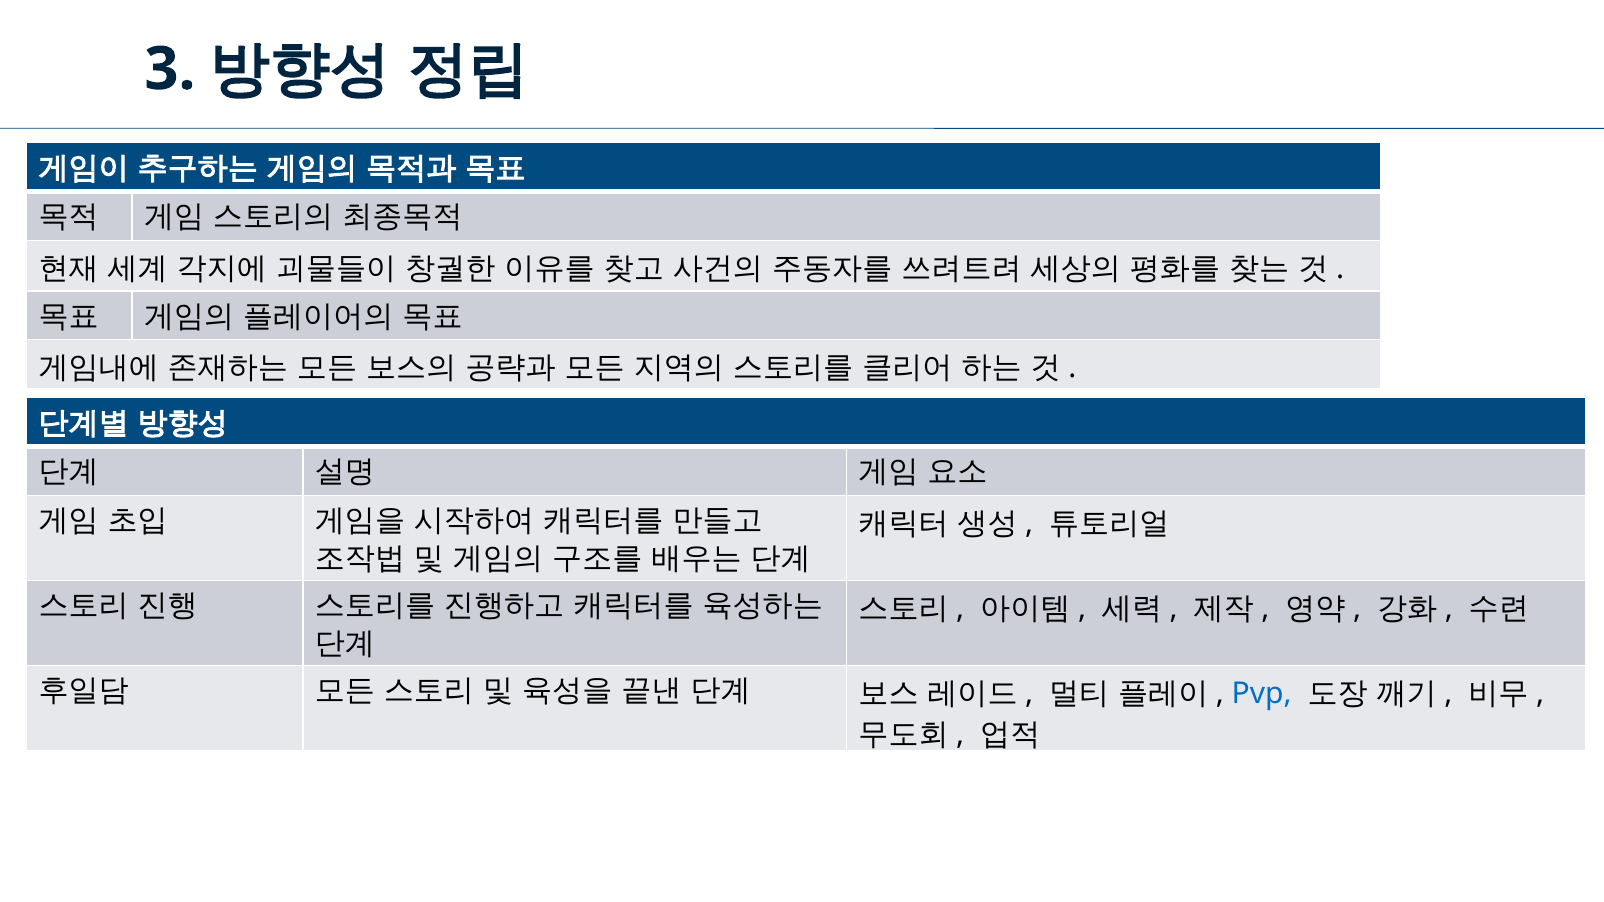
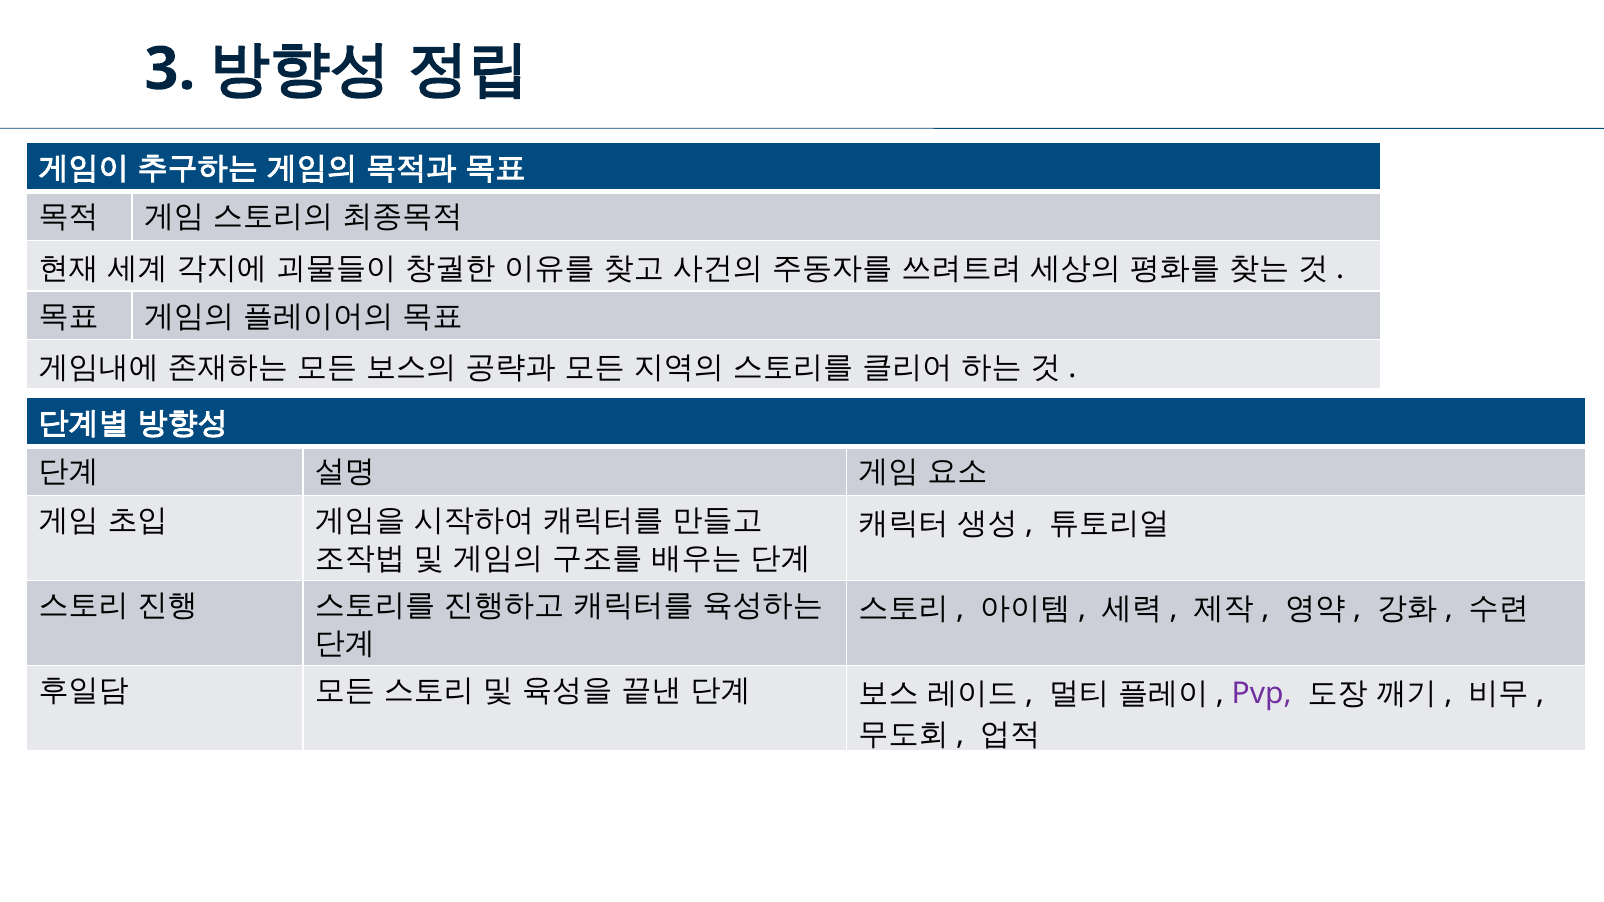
Pvp colour: blue -> purple
